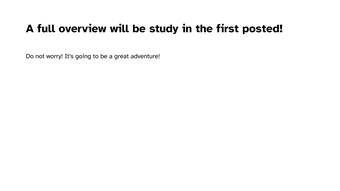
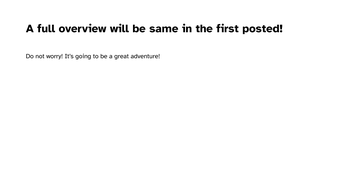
study: study -> same
